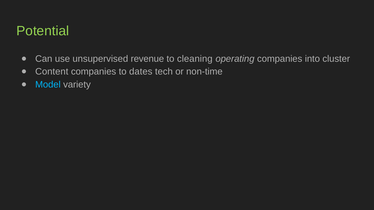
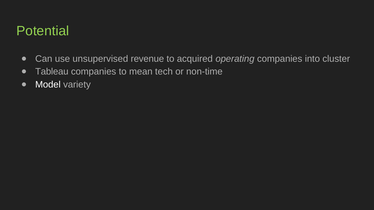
cleaning: cleaning -> acquired
Content: Content -> Tableau
dates: dates -> mean
Model colour: light blue -> white
